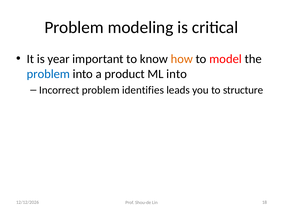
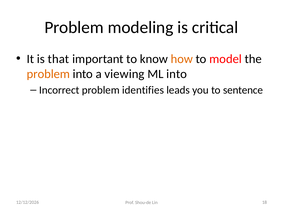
year: year -> that
problem at (48, 74) colour: blue -> orange
product: product -> viewing
structure: structure -> sentence
